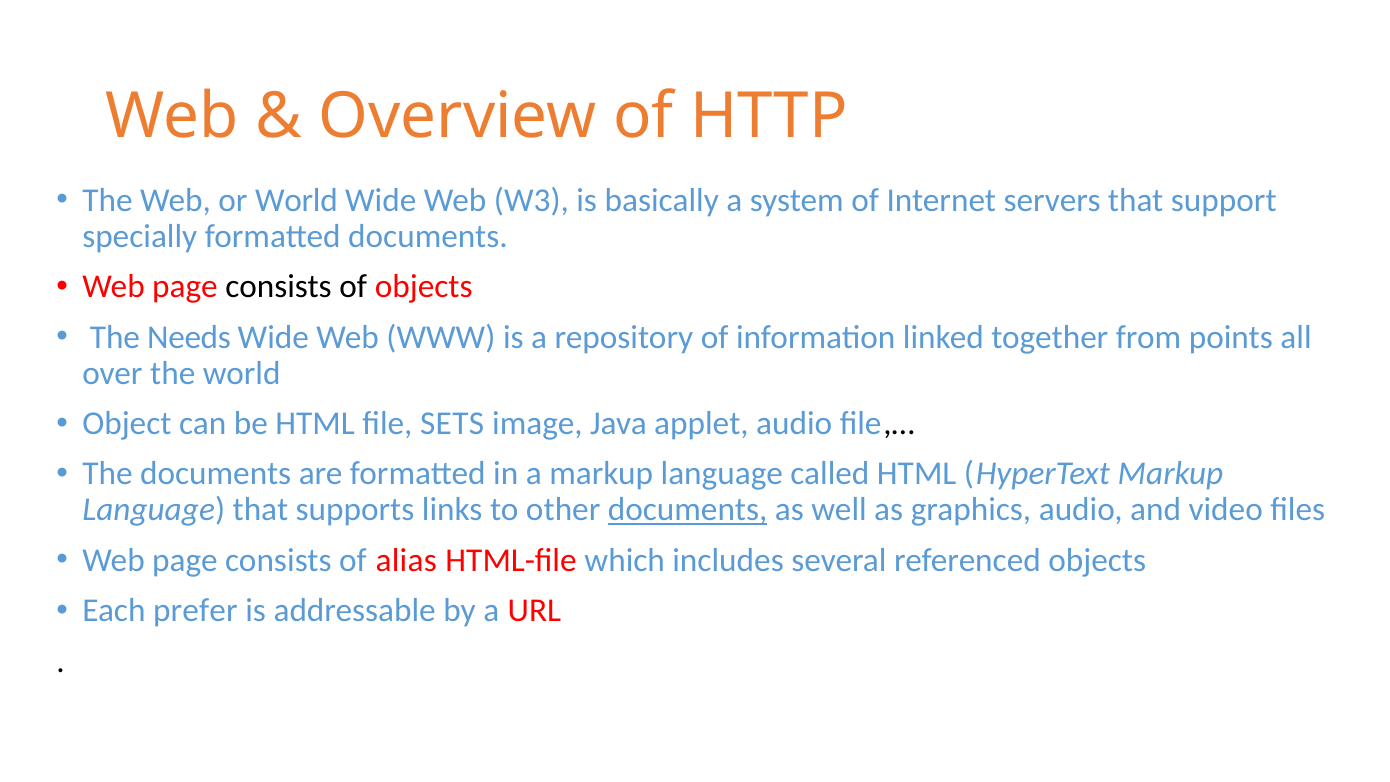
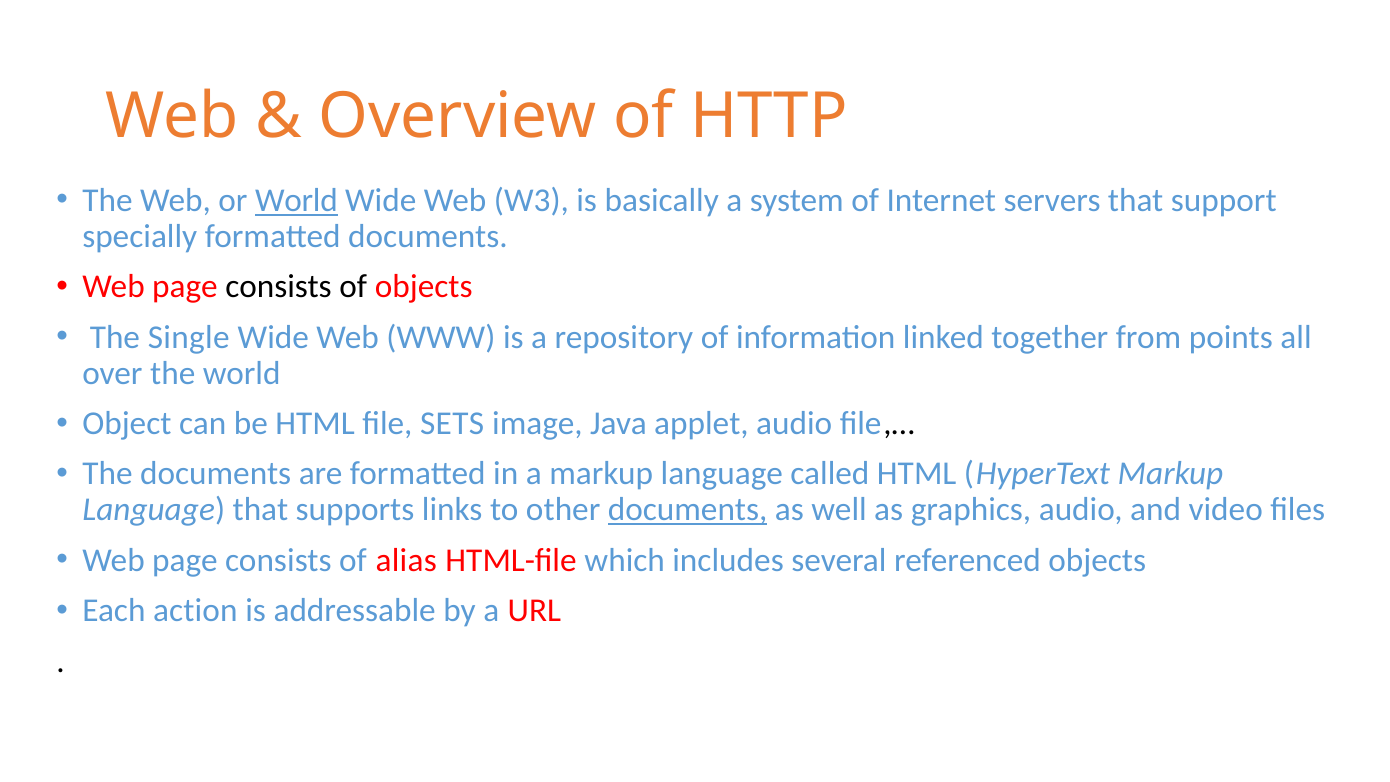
World at (296, 200) underline: none -> present
Needs: Needs -> Single
prefer: prefer -> action
